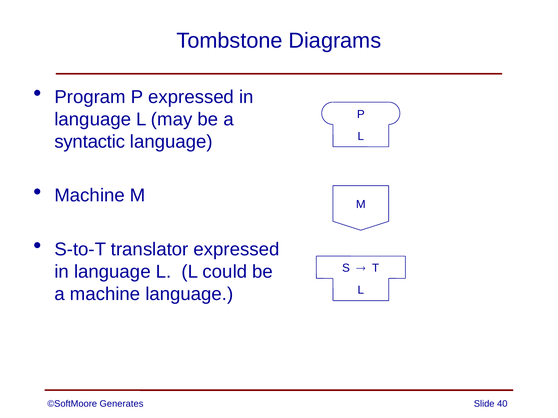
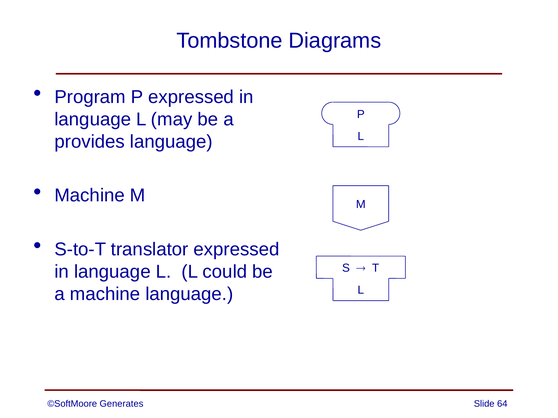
syntactic: syntactic -> provides
40: 40 -> 64
